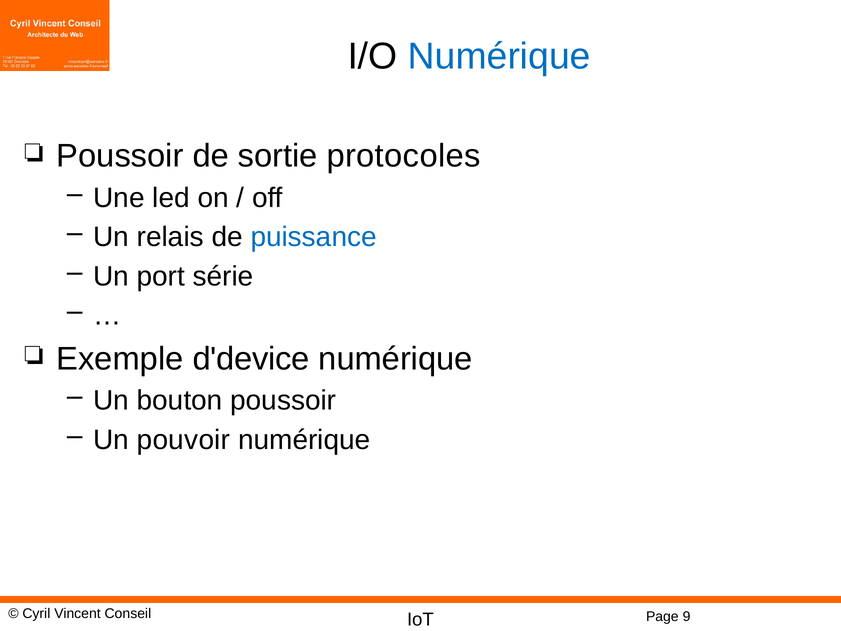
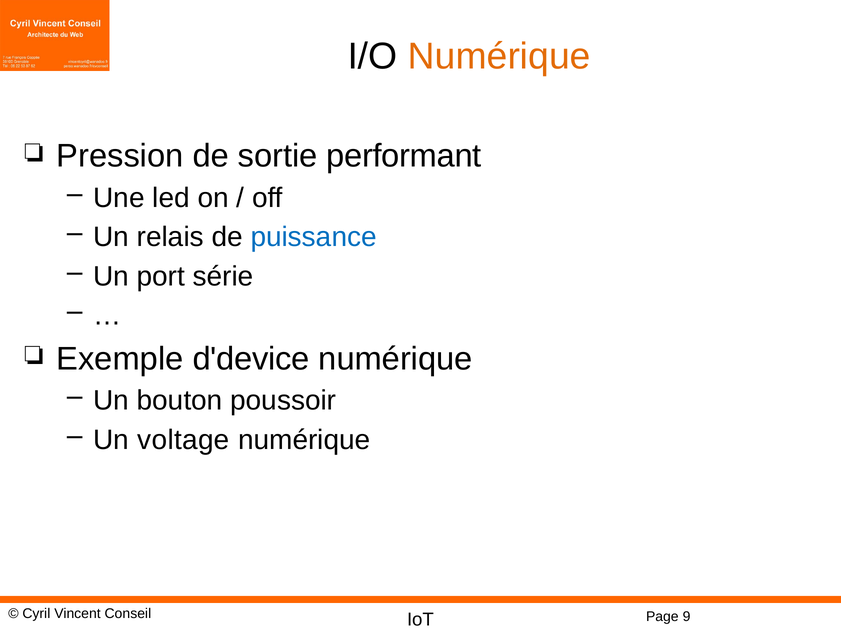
Numérique at (499, 56) colour: blue -> orange
Poussoir at (120, 156): Poussoir -> Pression
protocoles: protocoles -> performant
pouvoir: pouvoir -> voltage
